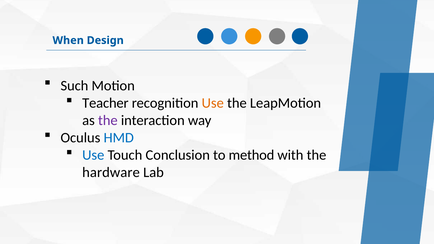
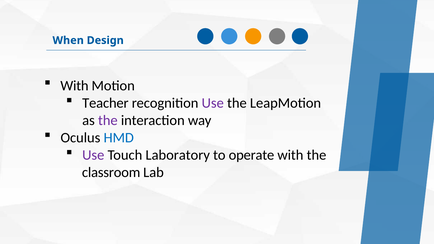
Such at (74, 86): Such -> With
Use at (213, 103) colour: orange -> purple
Use at (93, 155) colour: blue -> purple
Conclusion: Conclusion -> Laboratory
method: method -> operate
hardware: hardware -> classroom
